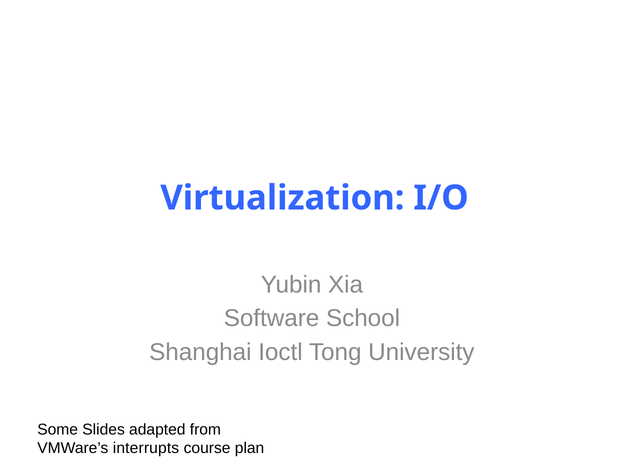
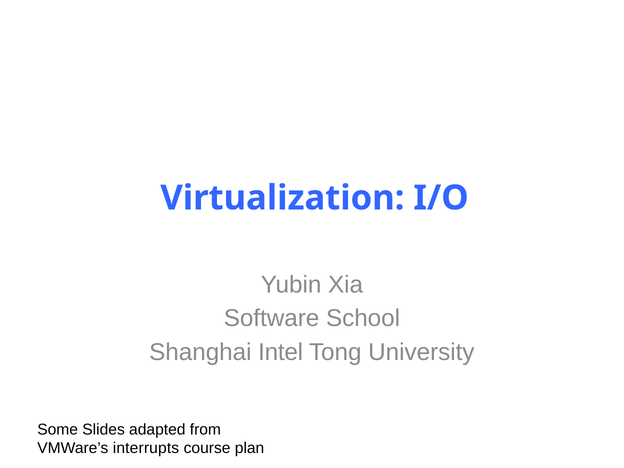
Ioctl: Ioctl -> Intel
